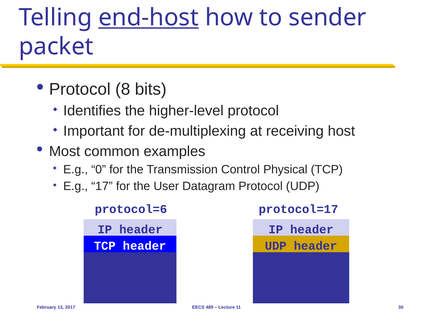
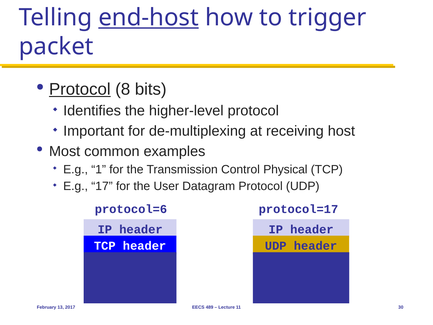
sender: sender -> trigger
Protocol at (80, 89) underline: none -> present
0: 0 -> 1
